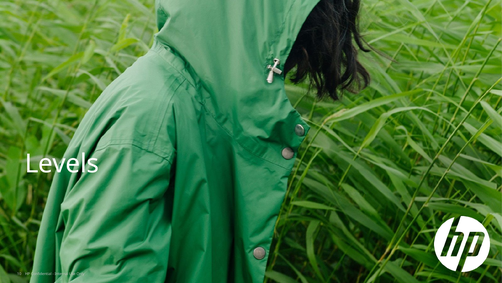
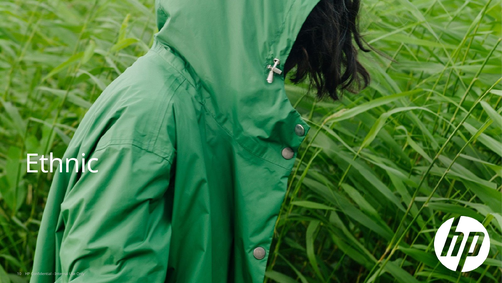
Levels: Levels -> Ethnic
